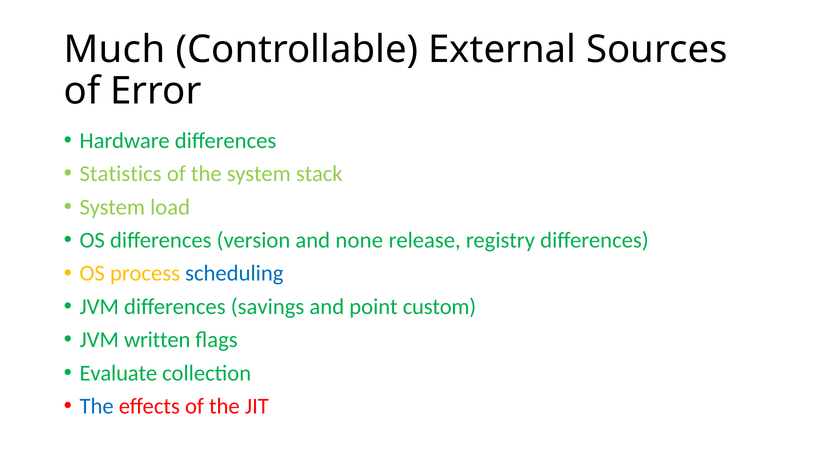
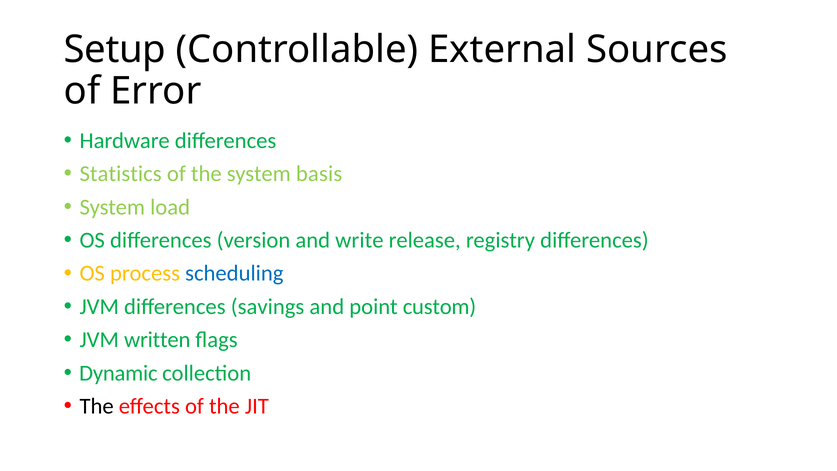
Much: Much -> Setup
stack: stack -> basis
none: none -> write
Evaluate: Evaluate -> Dynamic
The at (97, 406) colour: blue -> black
